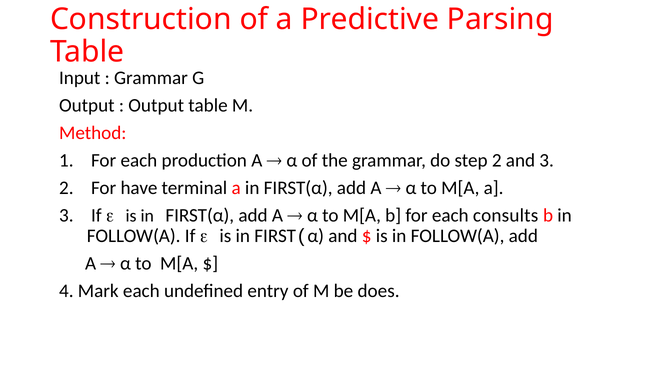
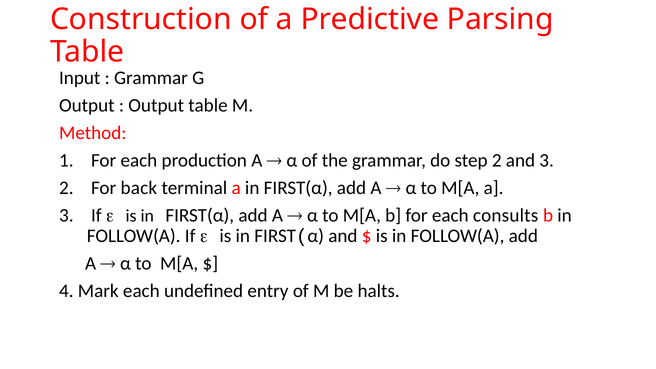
have: have -> back
does: does -> halts
